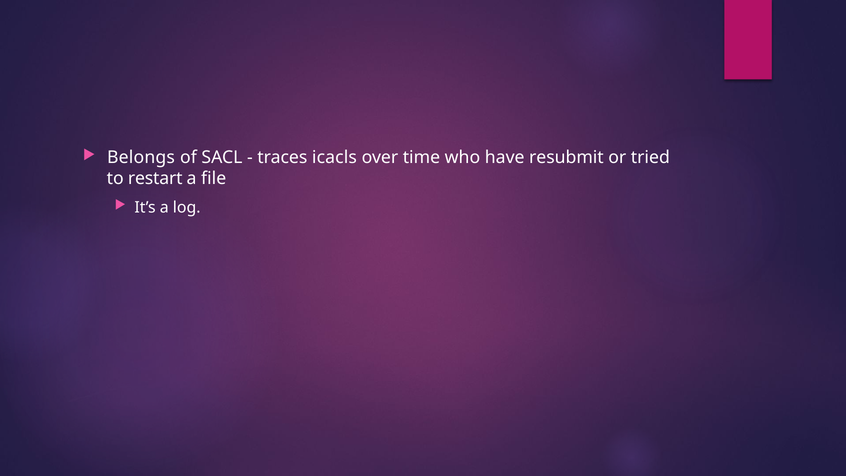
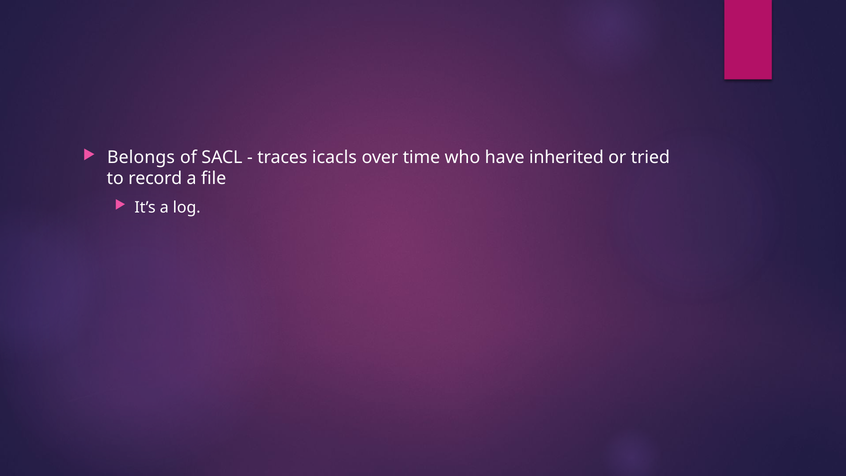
resubmit: resubmit -> inherited
restart: restart -> record
